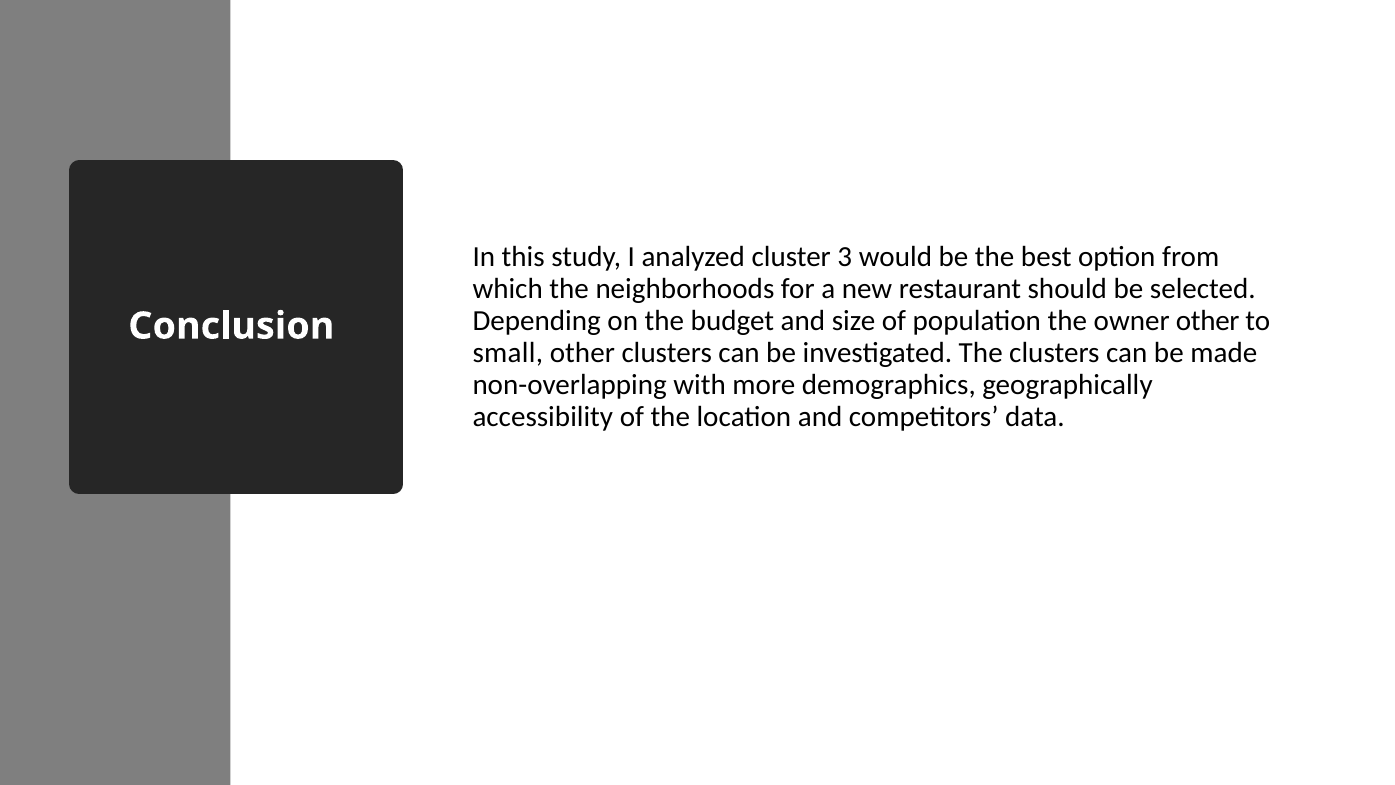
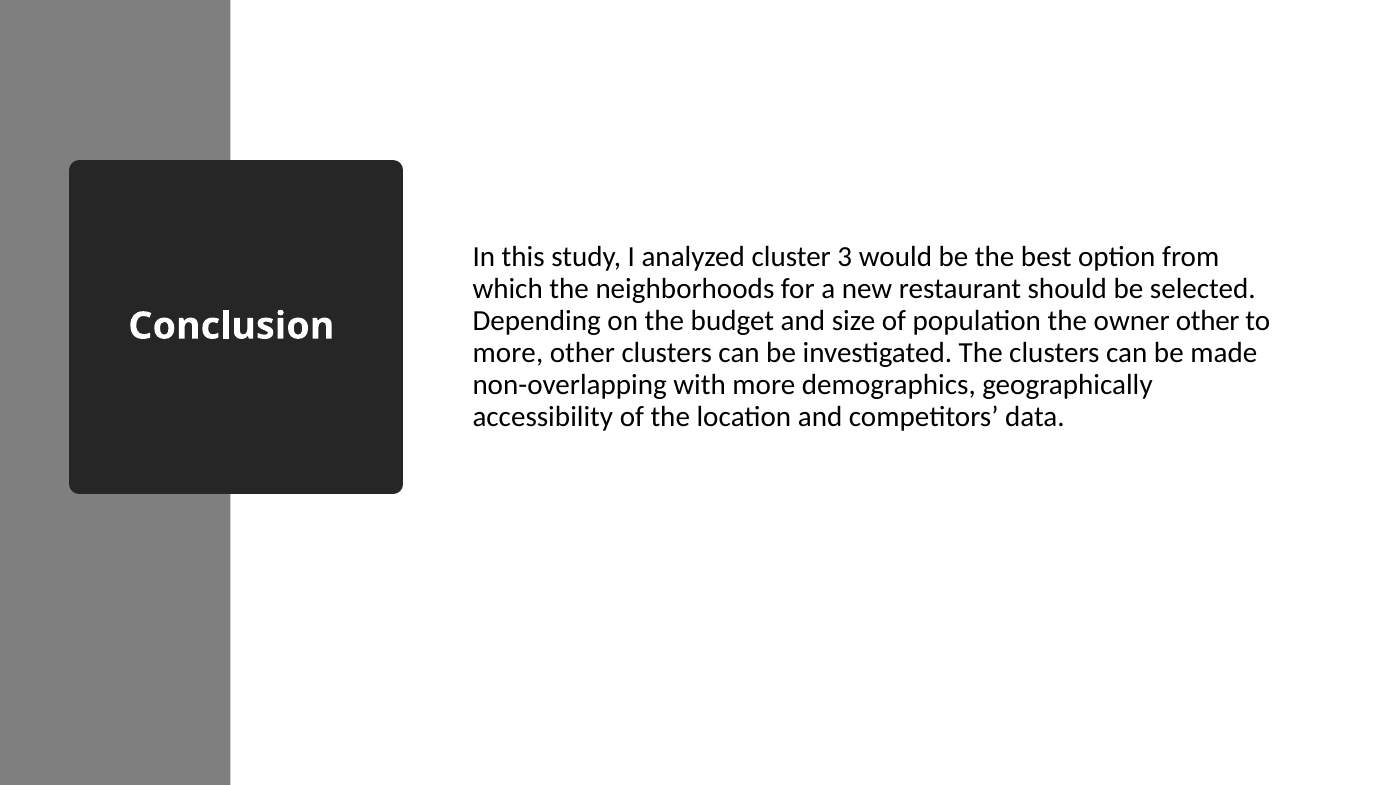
small at (508, 353): small -> more
